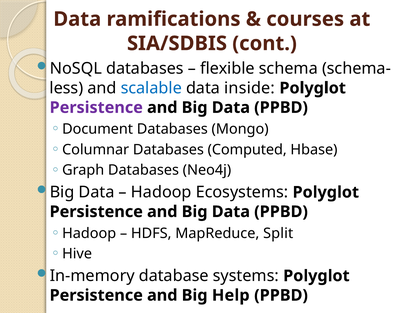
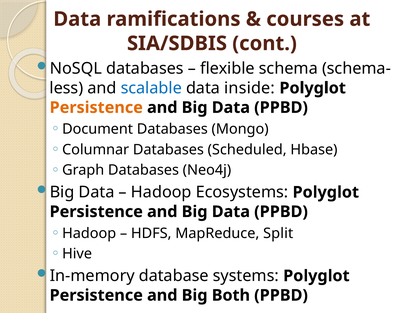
Persistence at (96, 107) colour: purple -> orange
Computed: Computed -> Scheduled
Help: Help -> Both
